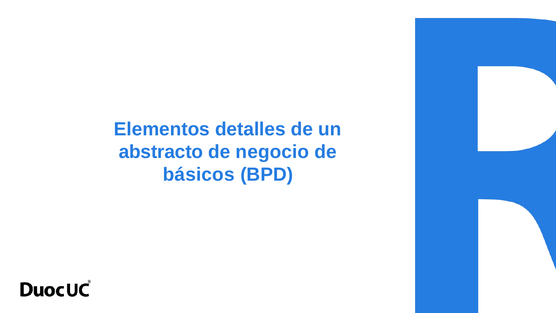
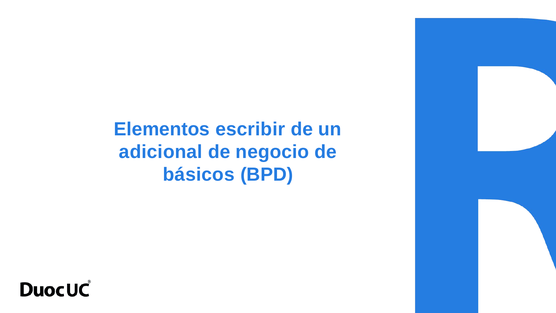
detalles: detalles -> escribir
abstracto: abstracto -> adicional
